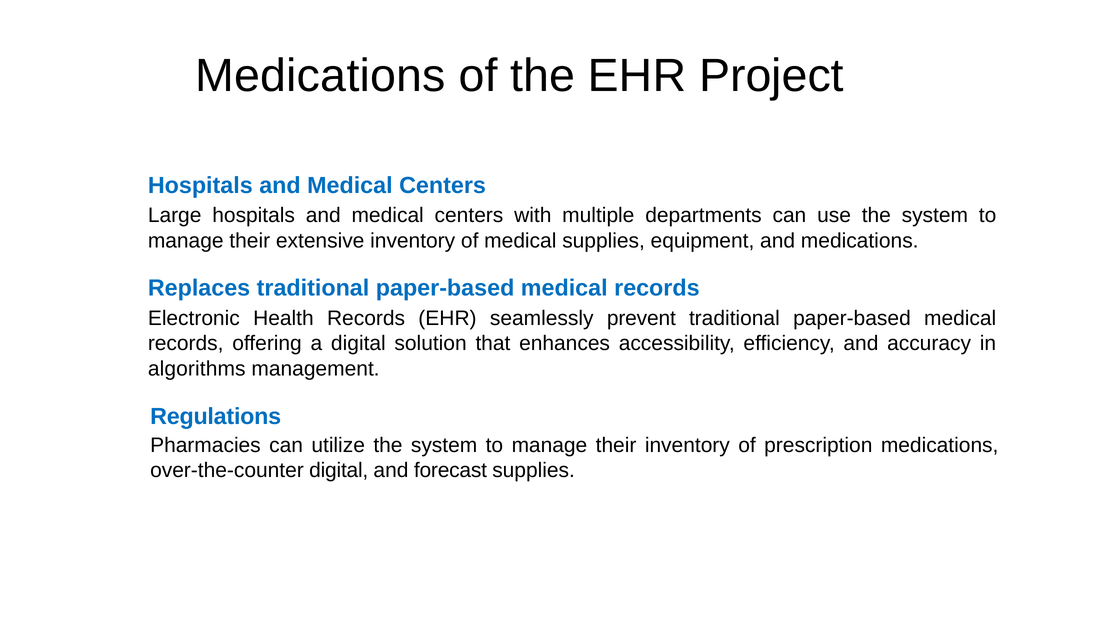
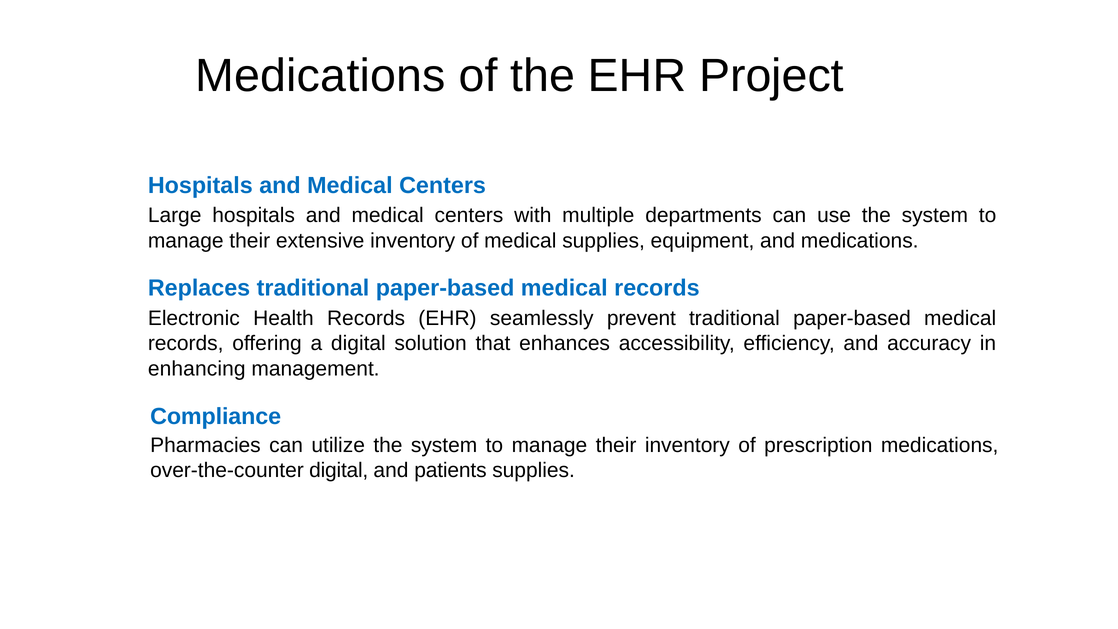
algorithms: algorithms -> enhancing
Regulations: Regulations -> Compliance
forecast: forecast -> patients
